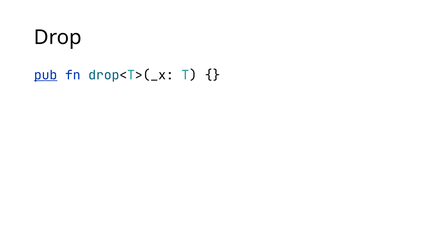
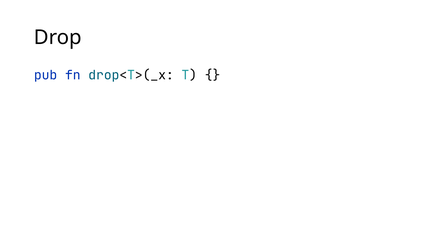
pub underline: present -> none
